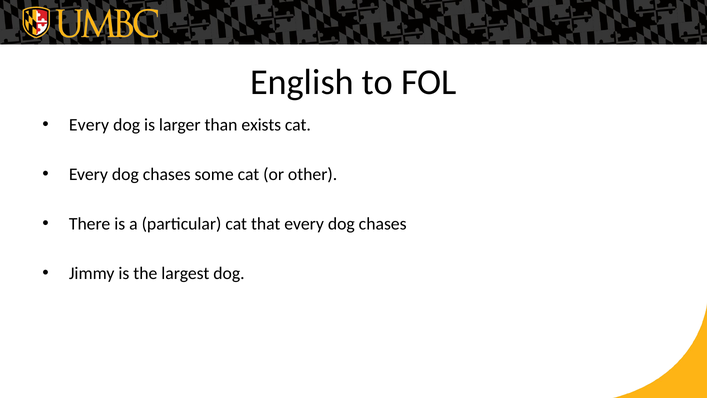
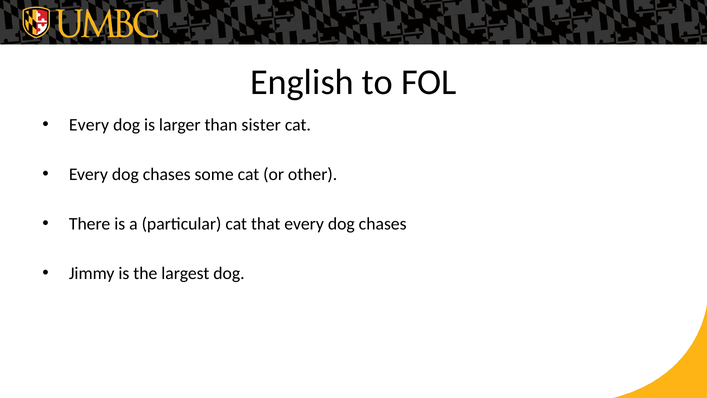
exists: exists -> sister
